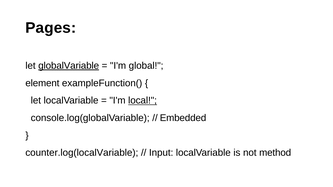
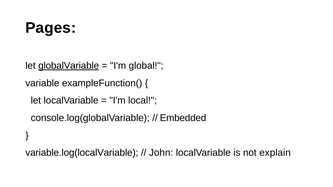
element: element -> variable
local underline: present -> none
counter.log(localVariable: counter.log(localVariable -> variable.log(localVariable
Input: Input -> John
method: method -> explain
